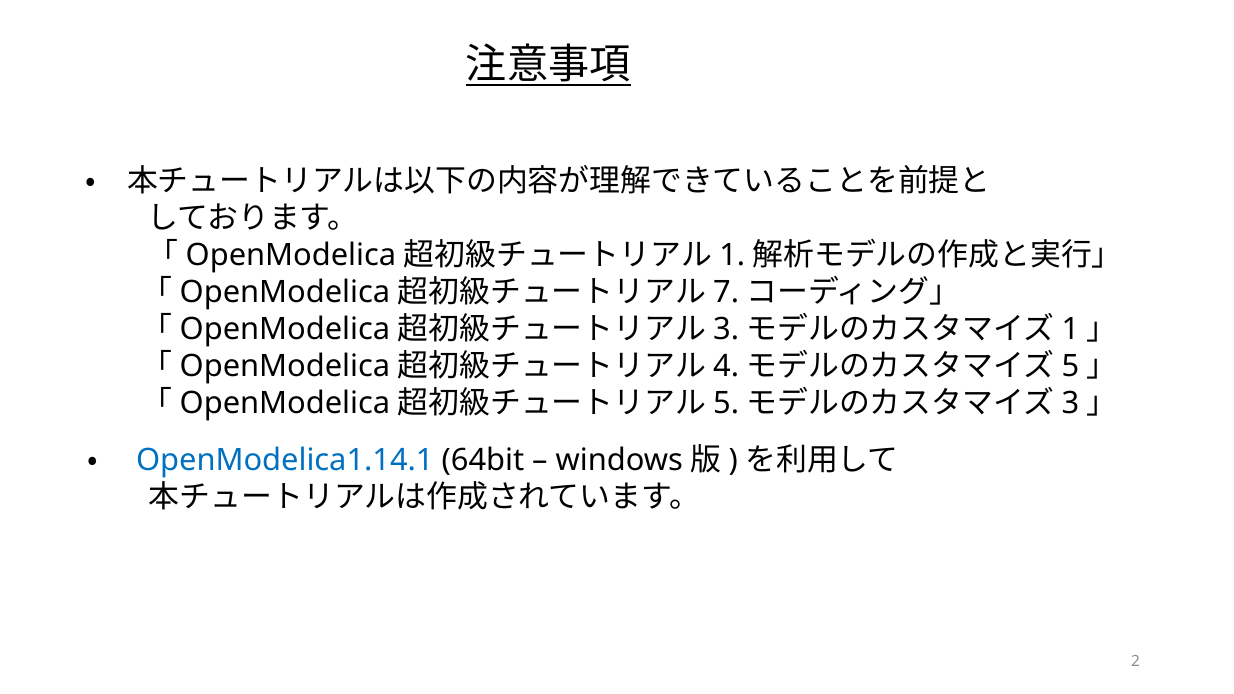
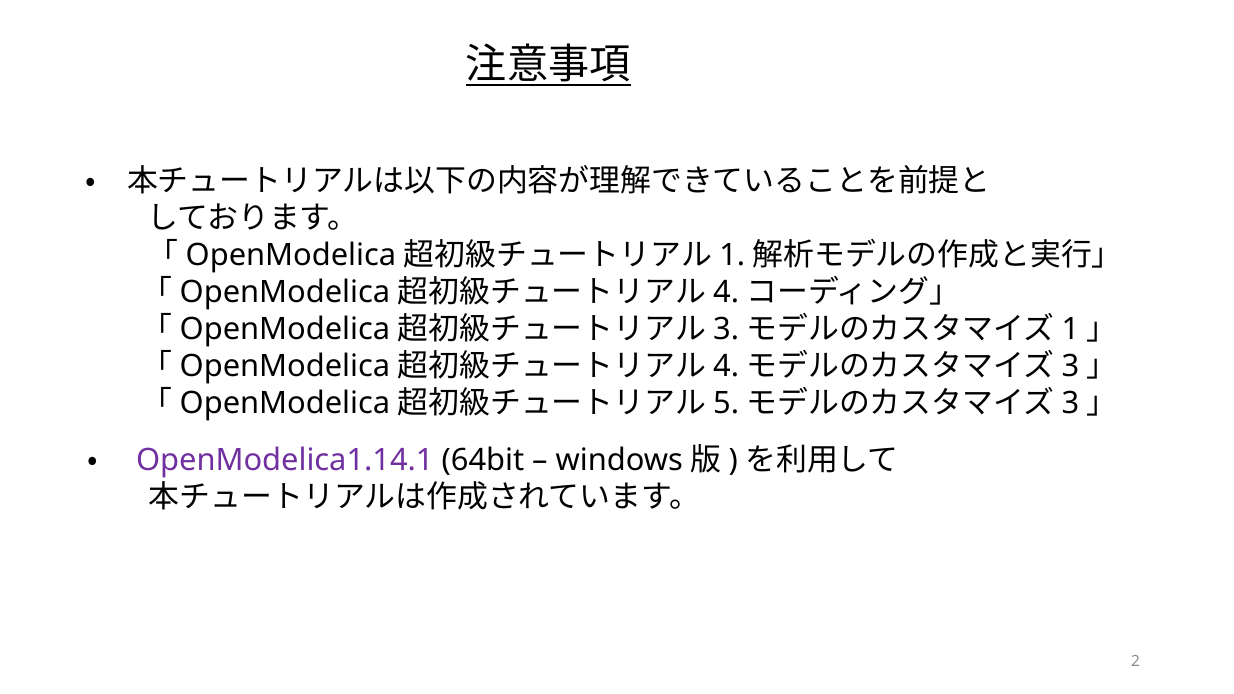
7 at (726, 292): 7 -> 4
5 at (1070, 366): 5 -> 3
OpenModelica1.14.1 colour: blue -> purple
